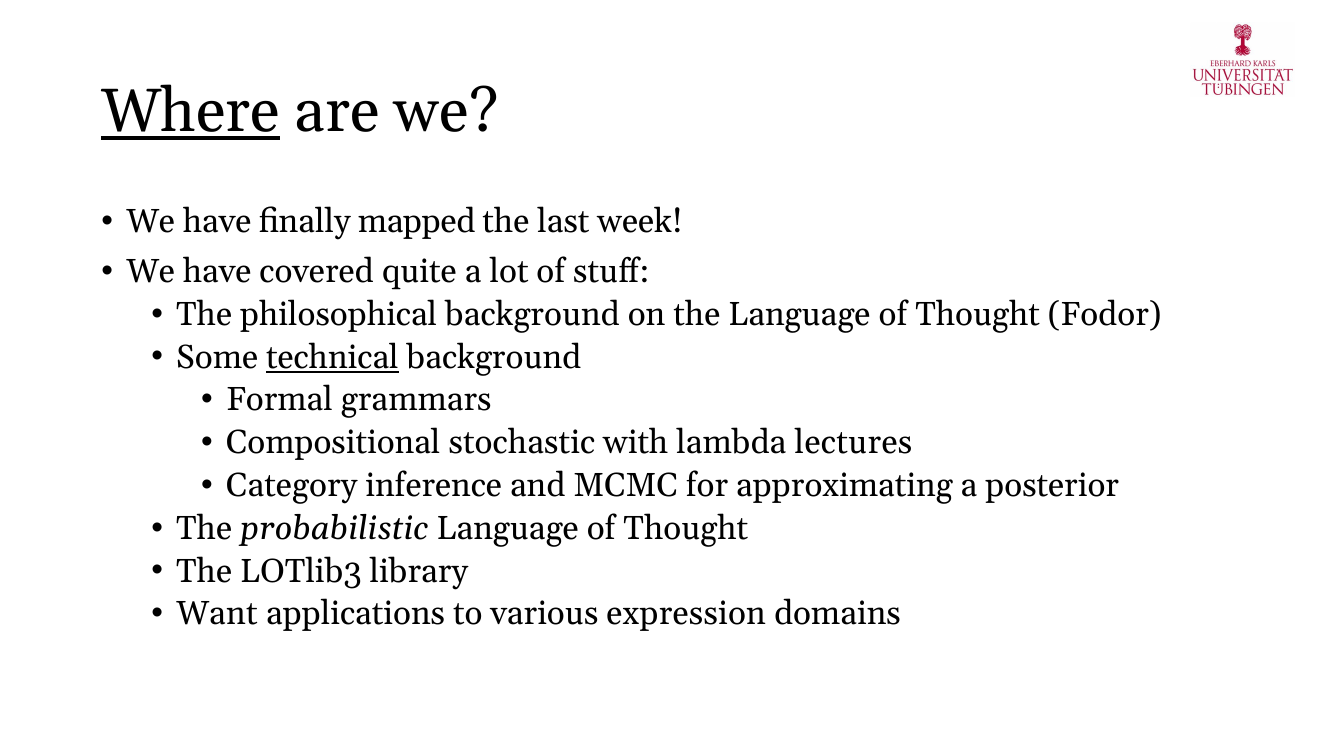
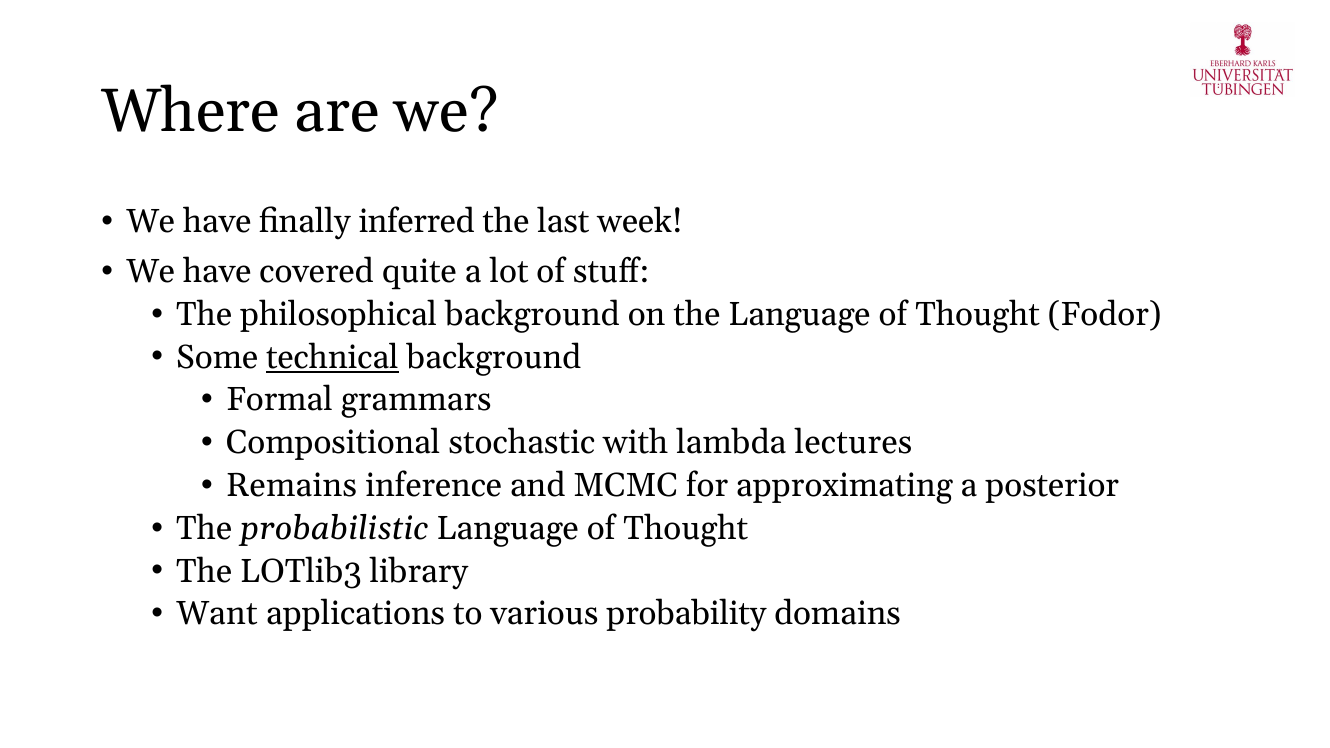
Where underline: present -> none
mapped: mapped -> inferred
Category: Category -> Remains
expression: expression -> probability
